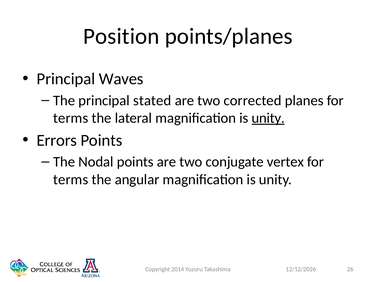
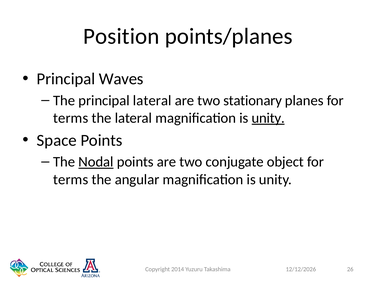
principal stated: stated -> lateral
corrected: corrected -> stationary
Errors: Errors -> Space
Nodal underline: none -> present
vertex: vertex -> object
